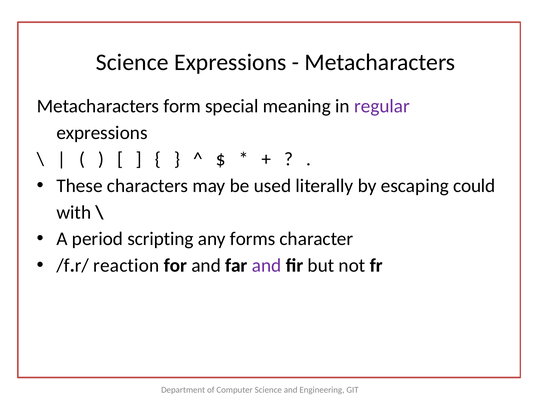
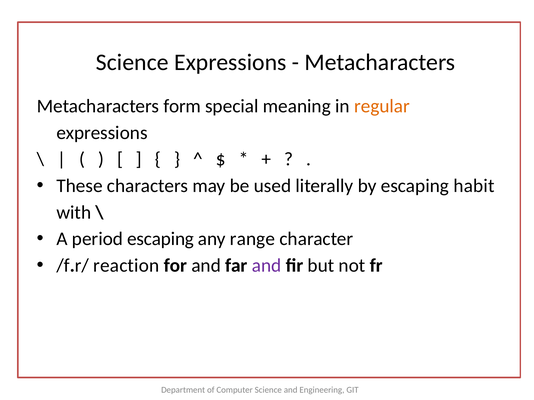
regular colour: purple -> orange
could: could -> habit
scripting at (161, 239): scripting -> escaping
forms: forms -> range
